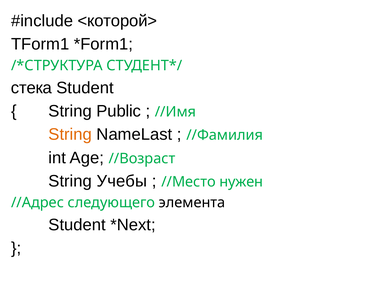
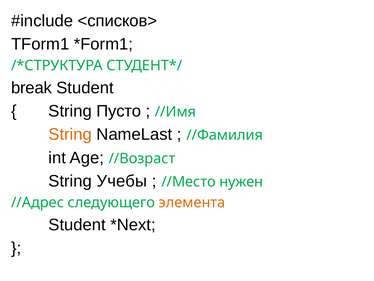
<которой>: <которой> -> <списков>
стека: стека -> break
Public: Public -> Пусто
элемента colour: black -> orange
